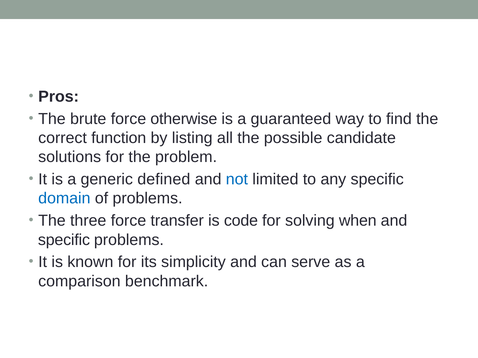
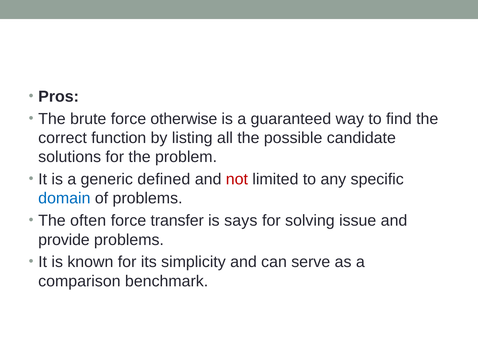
not colour: blue -> red
three: three -> often
code: code -> says
when: when -> issue
specific at (64, 240): specific -> provide
